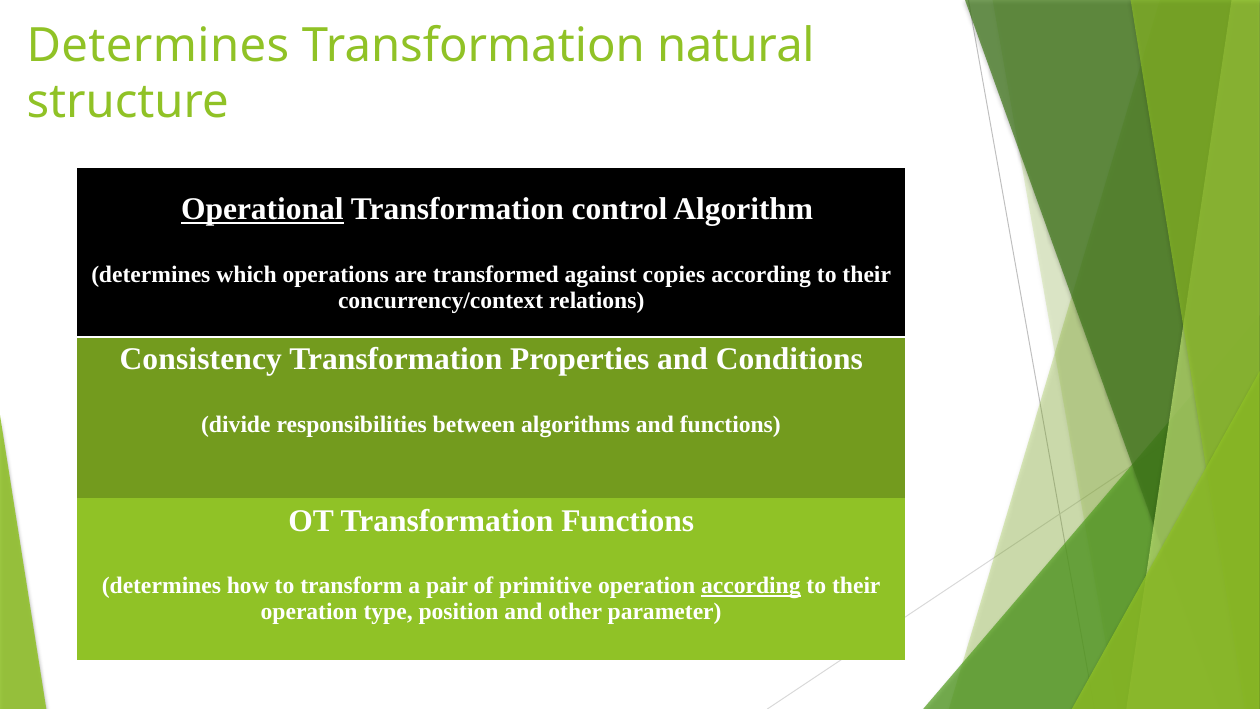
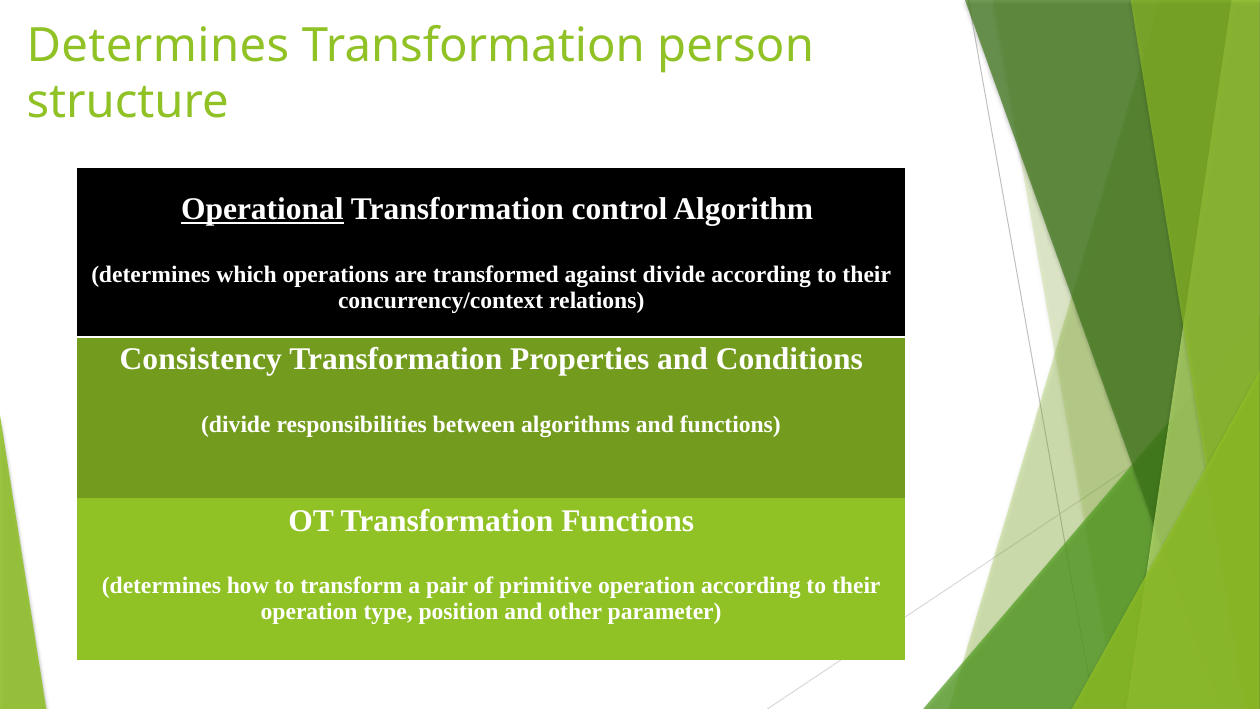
natural: natural -> person
against copies: copies -> divide
according at (751, 586) underline: present -> none
